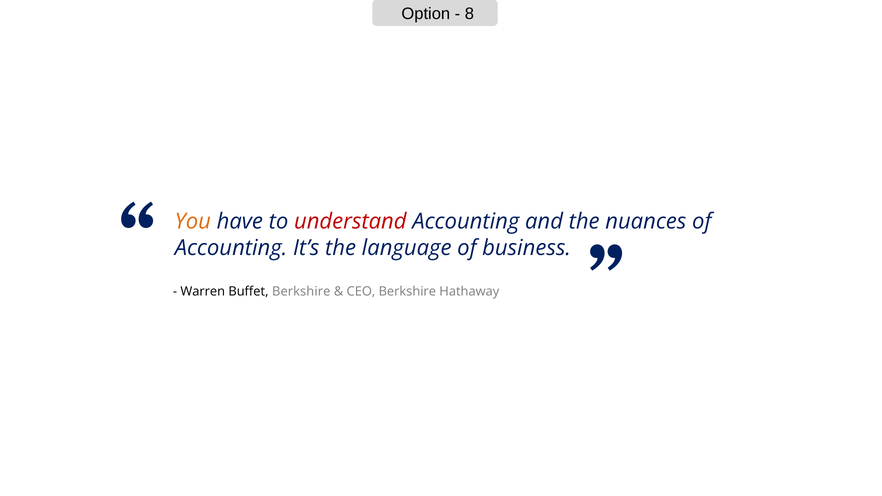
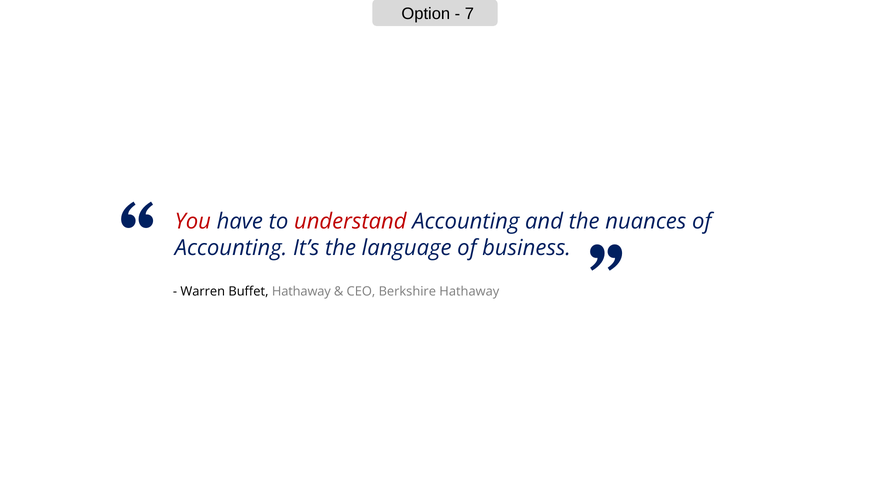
8: 8 -> 7
You colour: orange -> red
Buffet Berkshire: Berkshire -> Hathaway
